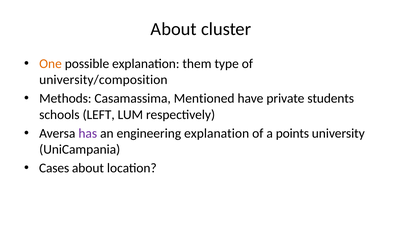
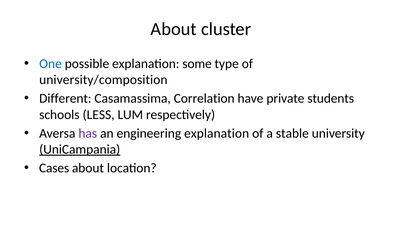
One colour: orange -> blue
them: them -> some
Methods: Methods -> Different
Mentioned: Mentioned -> Correlation
LEFT: LEFT -> LESS
points: points -> stable
UniCampania underline: none -> present
